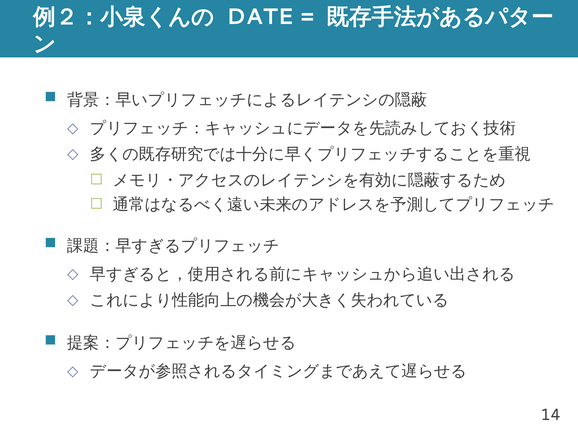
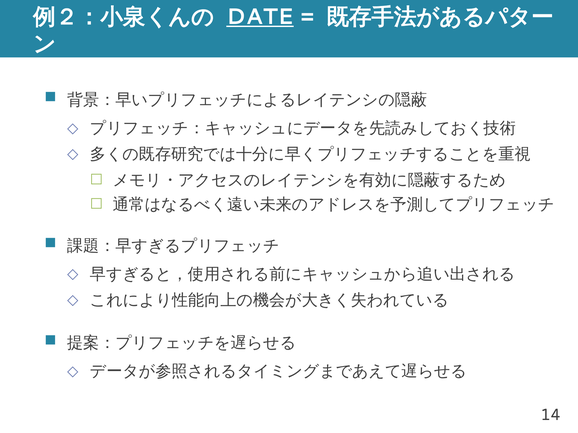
DATE underline: none -> present
